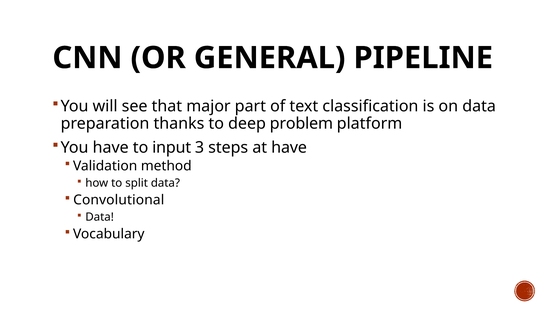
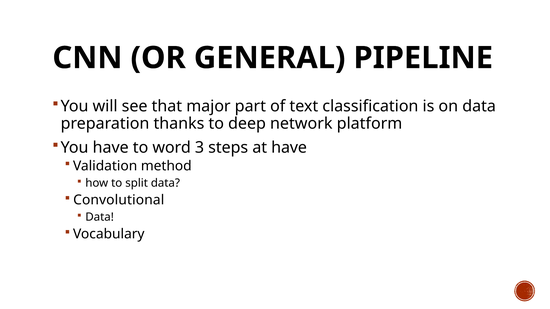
problem: problem -> network
input: input -> word
